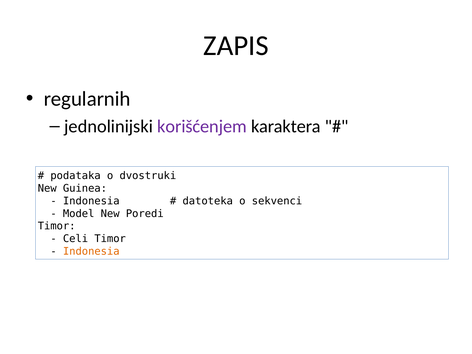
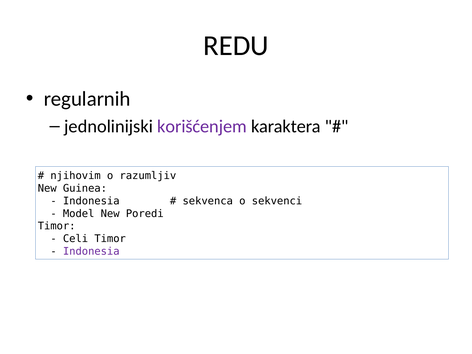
ZAPIS: ZAPIS -> REDU
podataka: podataka -> njihovim
dvostruki: dvostruki -> razumljiv
datoteka: datoteka -> sekvenca
Indonesia at (91, 251) colour: orange -> purple
